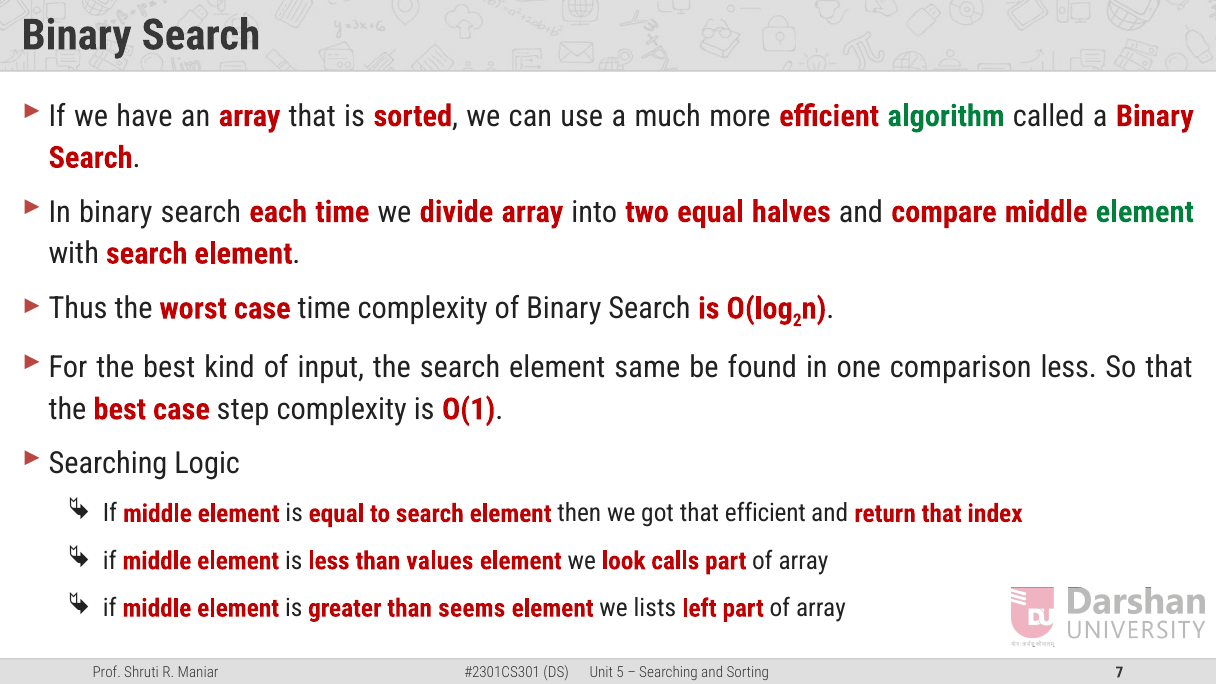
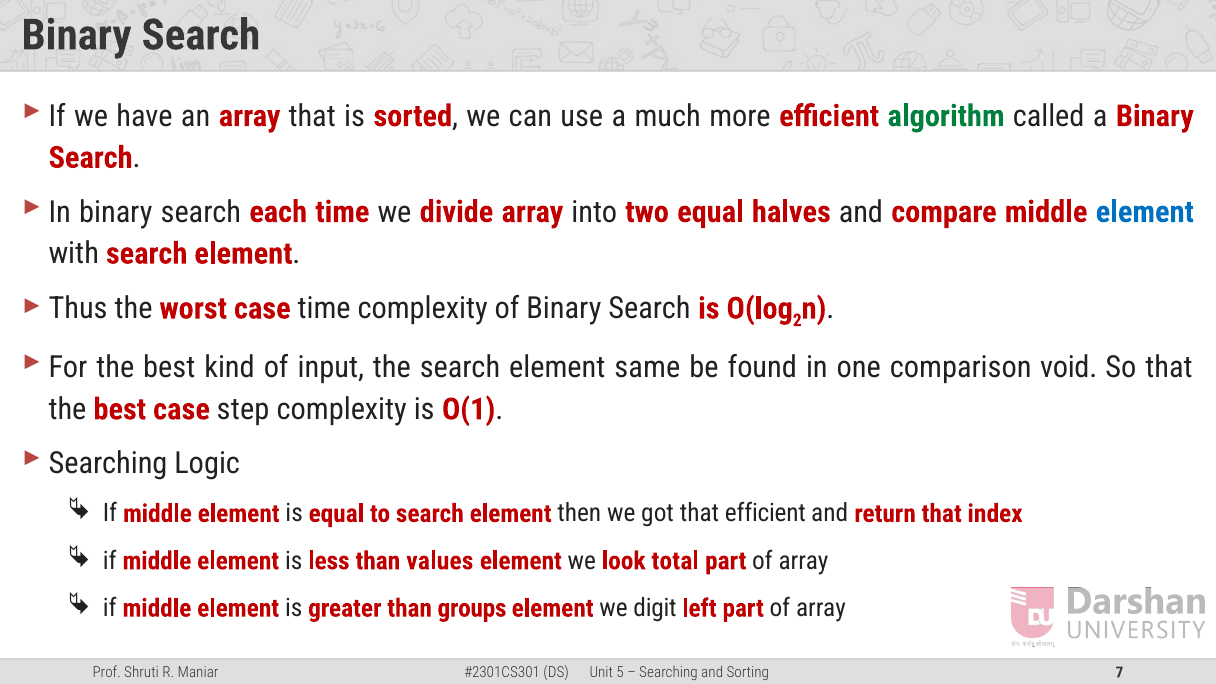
element at (1145, 212) colour: green -> blue
comparison less: less -> void
calls: calls -> total
seems: seems -> groups
lists: lists -> digit
